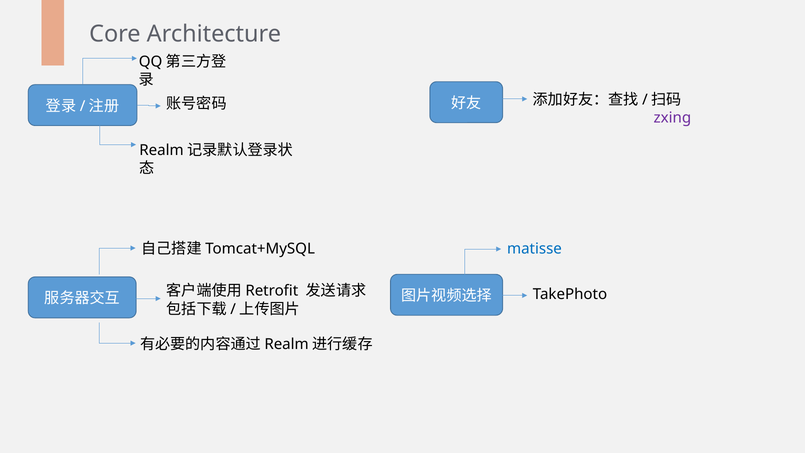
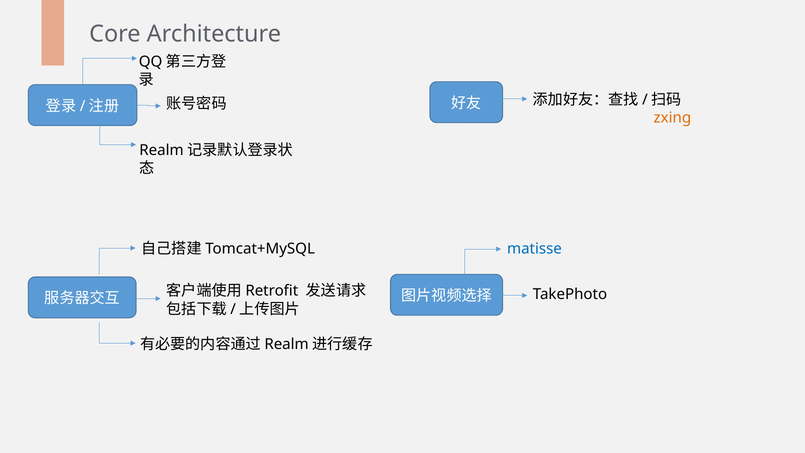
zxing colour: purple -> orange
